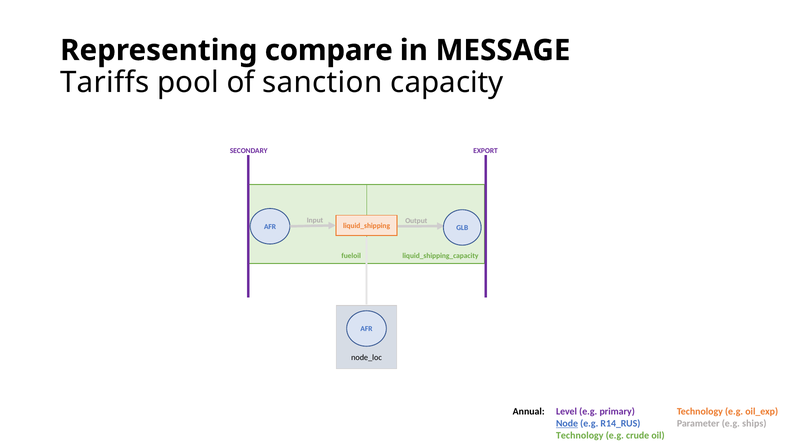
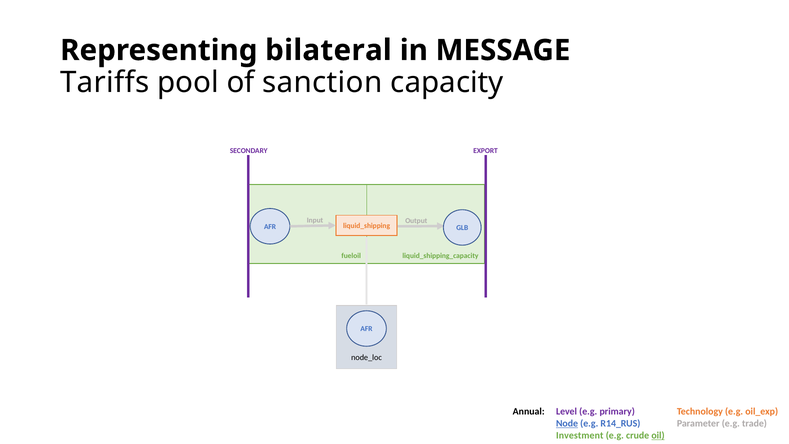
compare: compare -> bilateral
ships: ships -> trade
Technology at (580, 435): Technology -> Investment
oil underline: none -> present
